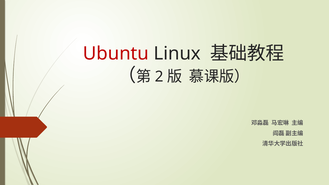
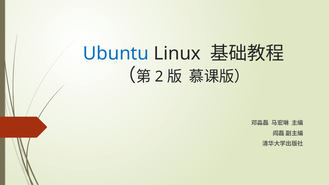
Ubuntu colour: red -> blue
